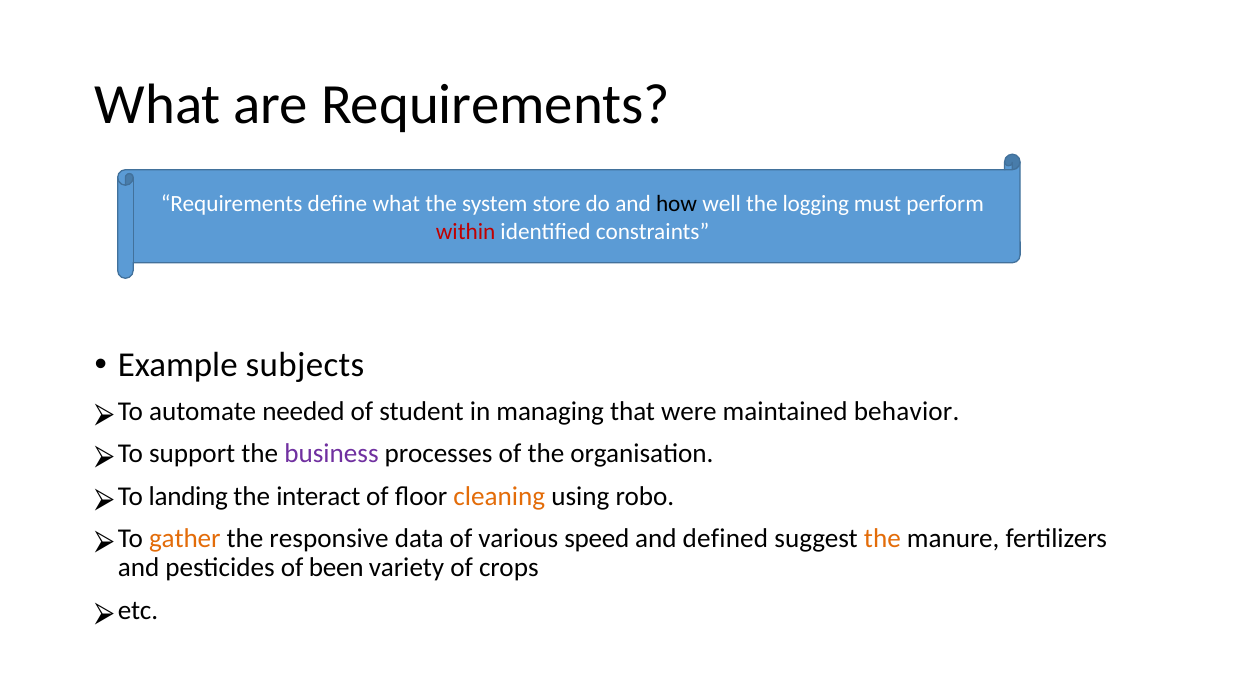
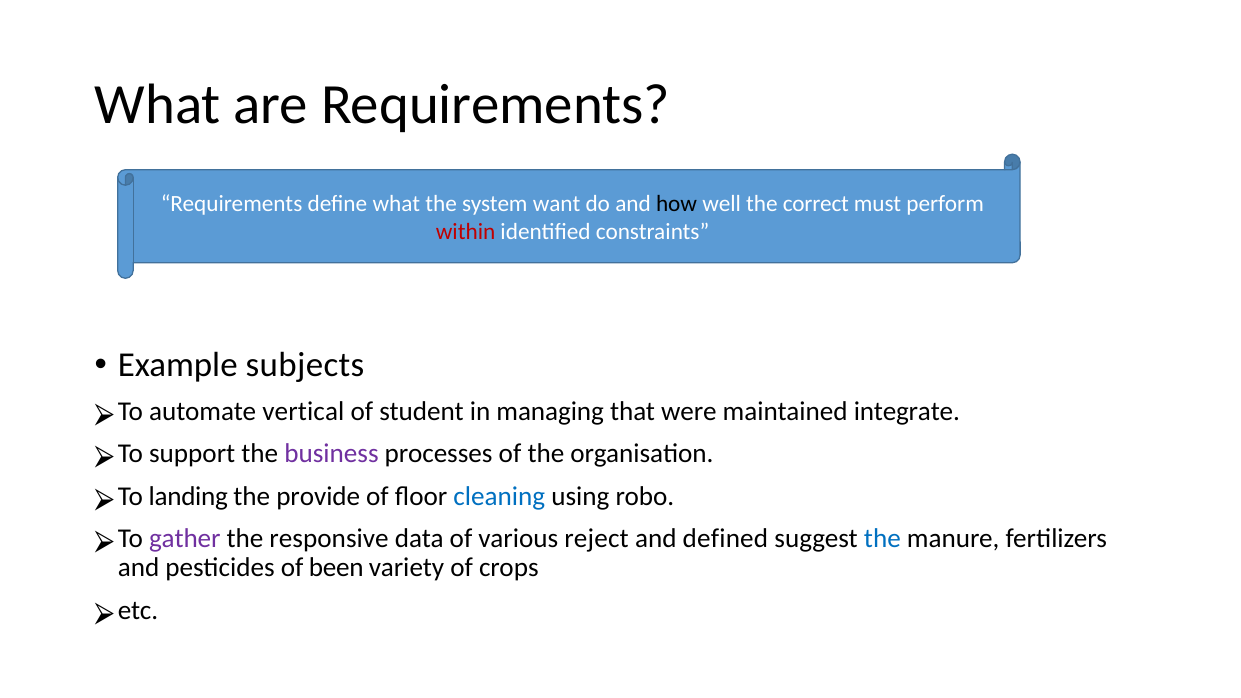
store: store -> want
logging: logging -> correct
needed: needed -> vertical
behavior: behavior -> integrate
interact: interact -> provide
cleaning colour: orange -> blue
gather colour: orange -> purple
speed: speed -> reject
the at (882, 539) colour: orange -> blue
